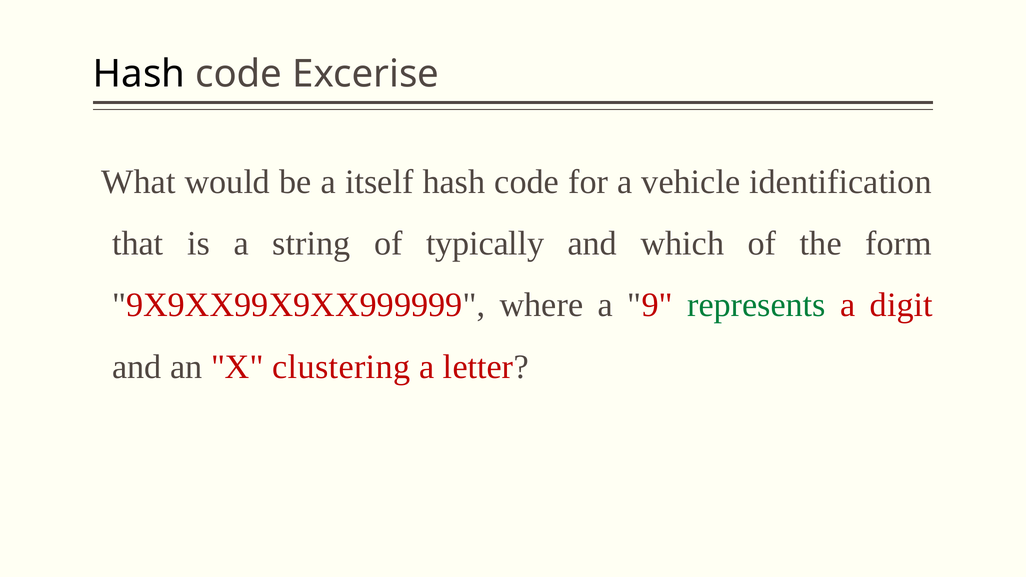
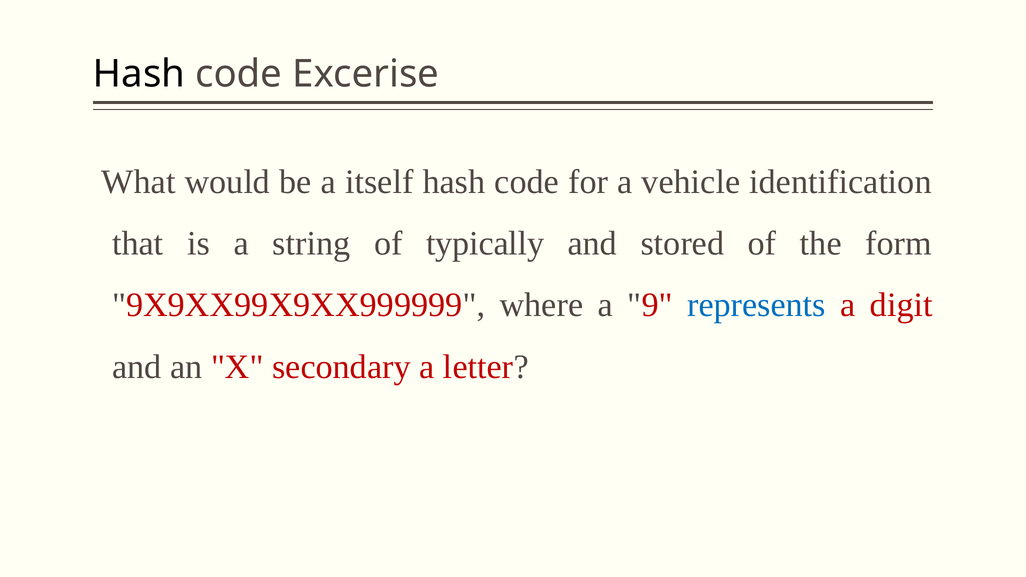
which: which -> stored
represents colour: green -> blue
clustering: clustering -> secondary
